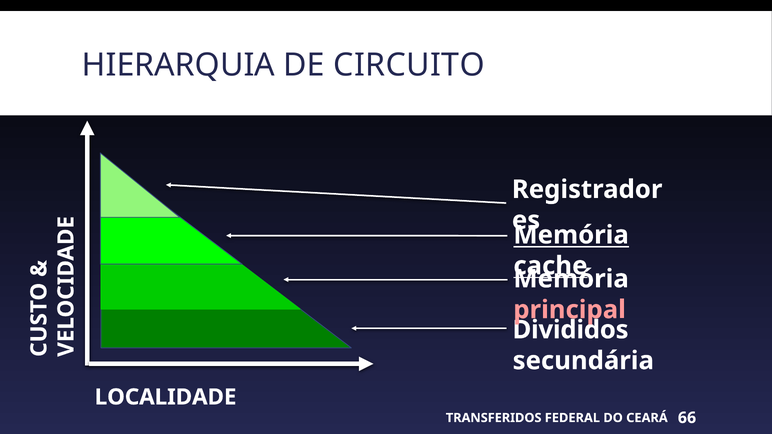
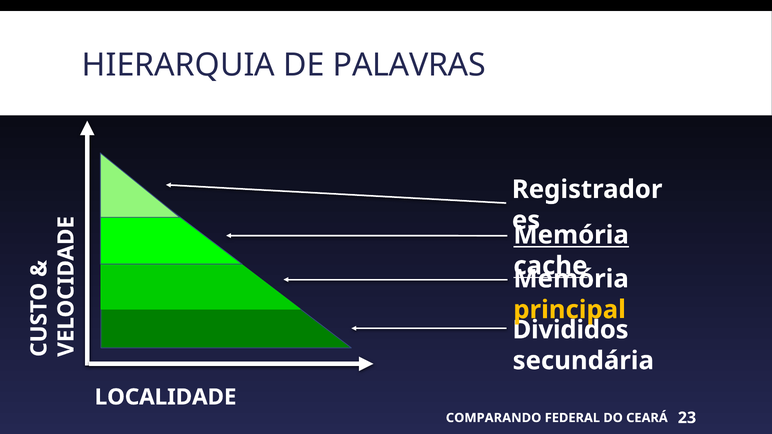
CIRCUITO: CIRCUITO -> PALAVRAS
principal colour: pink -> yellow
TRANSFERIDOS: TRANSFERIDOS -> COMPARANDO
66: 66 -> 23
